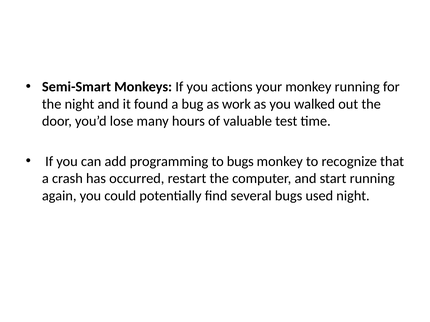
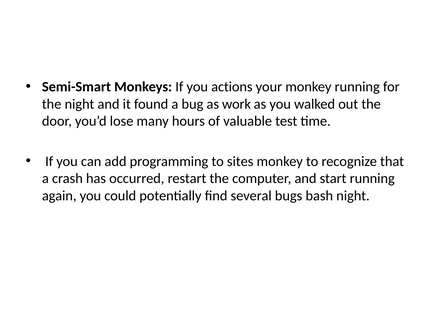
to bugs: bugs -> sites
used: used -> bash
